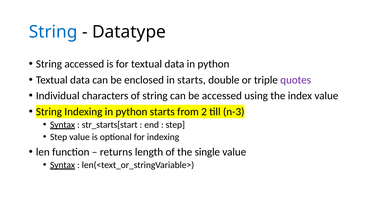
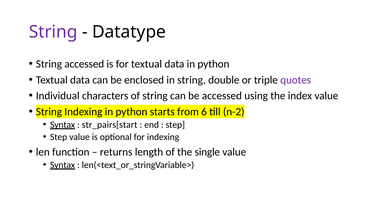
String at (53, 32) colour: blue -> purple
in starts: starts -> string
2: 2 -> 6
n-3: n-3 -> n-2
str_starts[start: str_starts[start -> str_pairs[start
